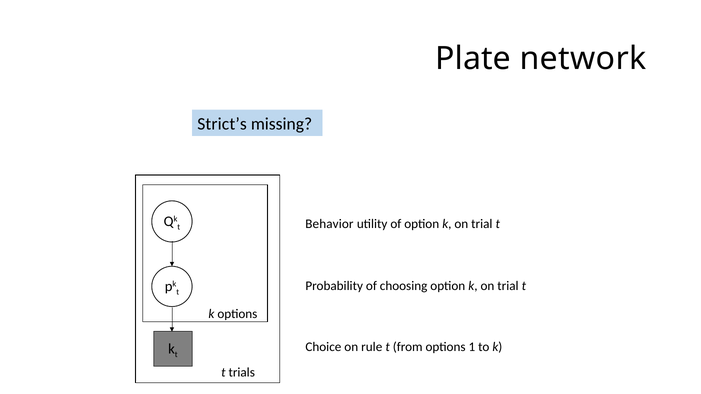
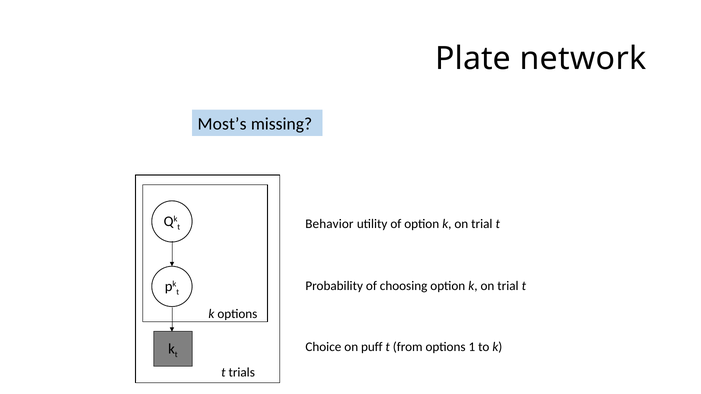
Strict’s: Strict’s -> Most’s
rule: rule -> puff
